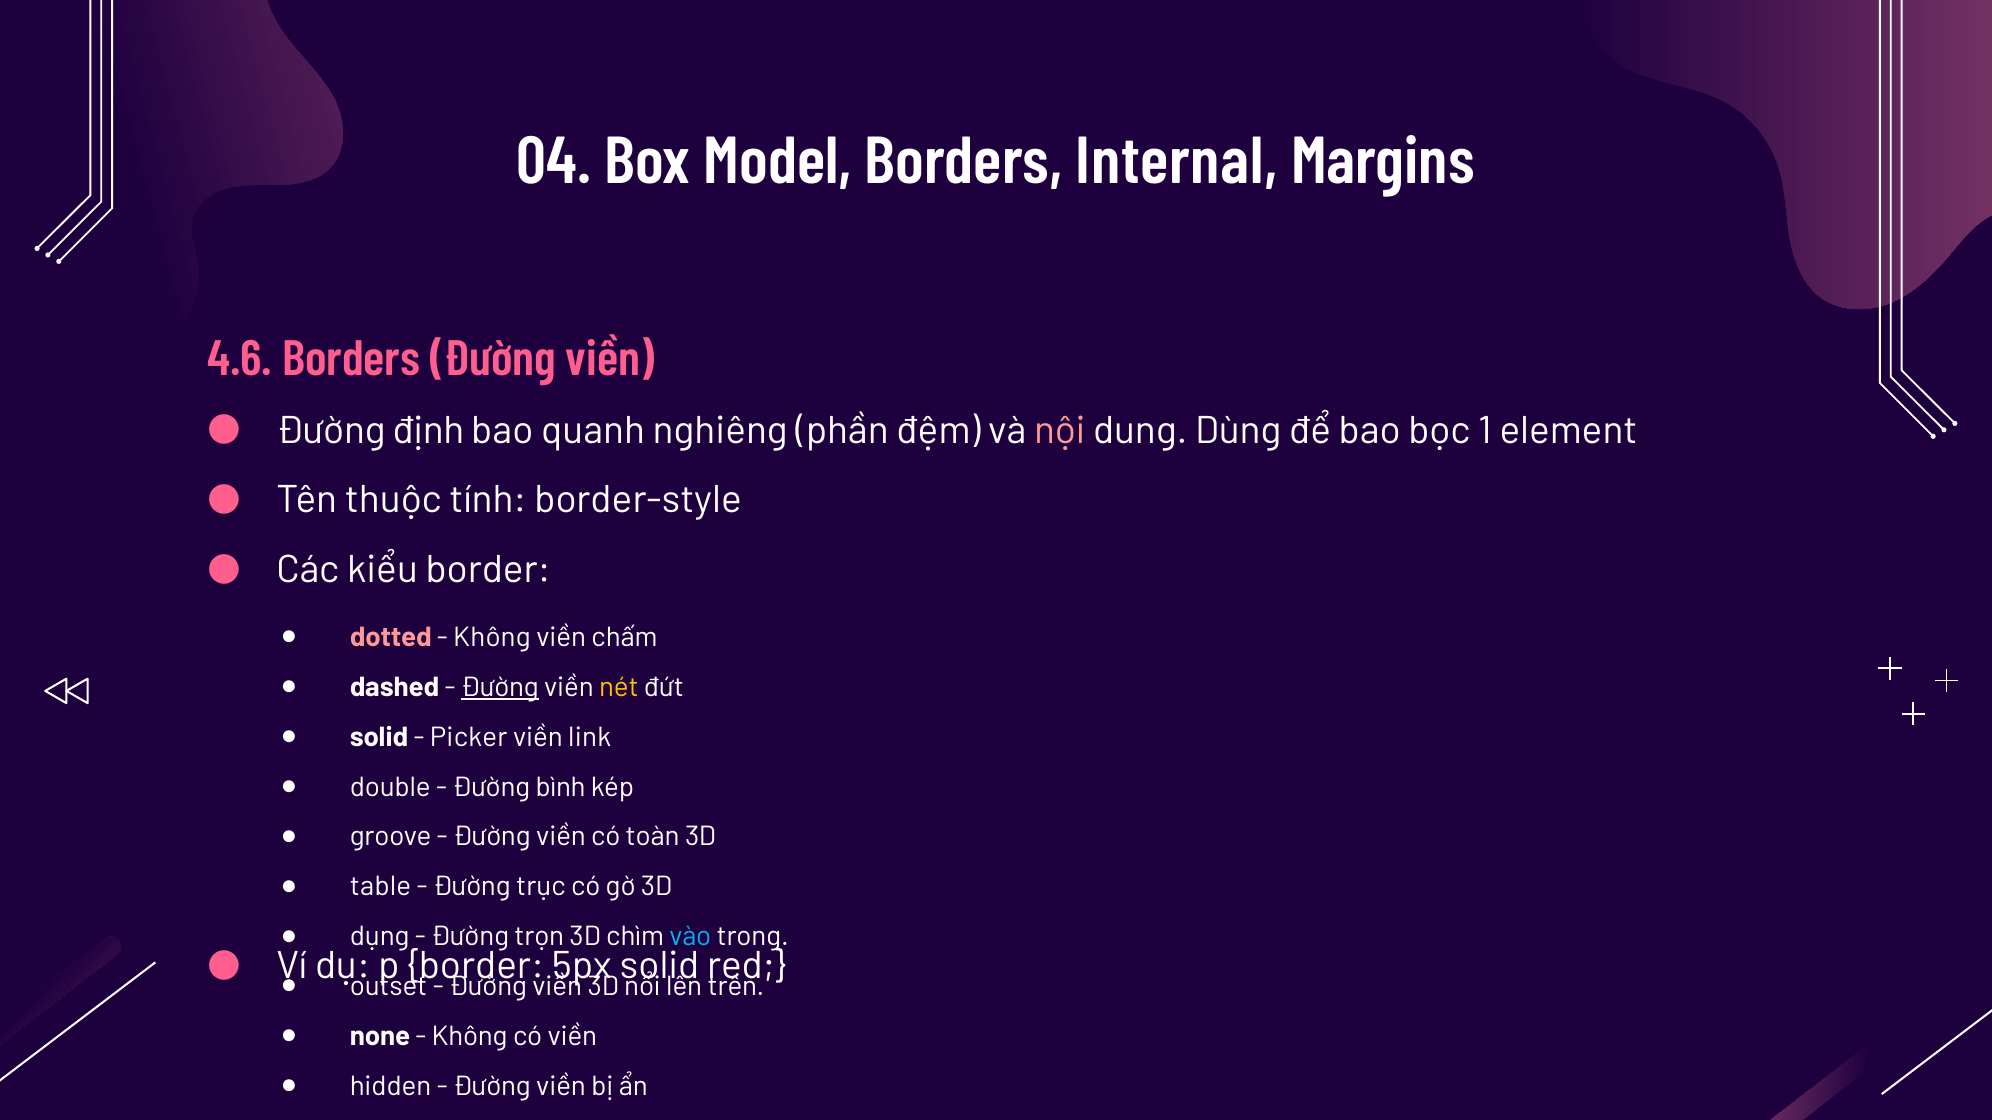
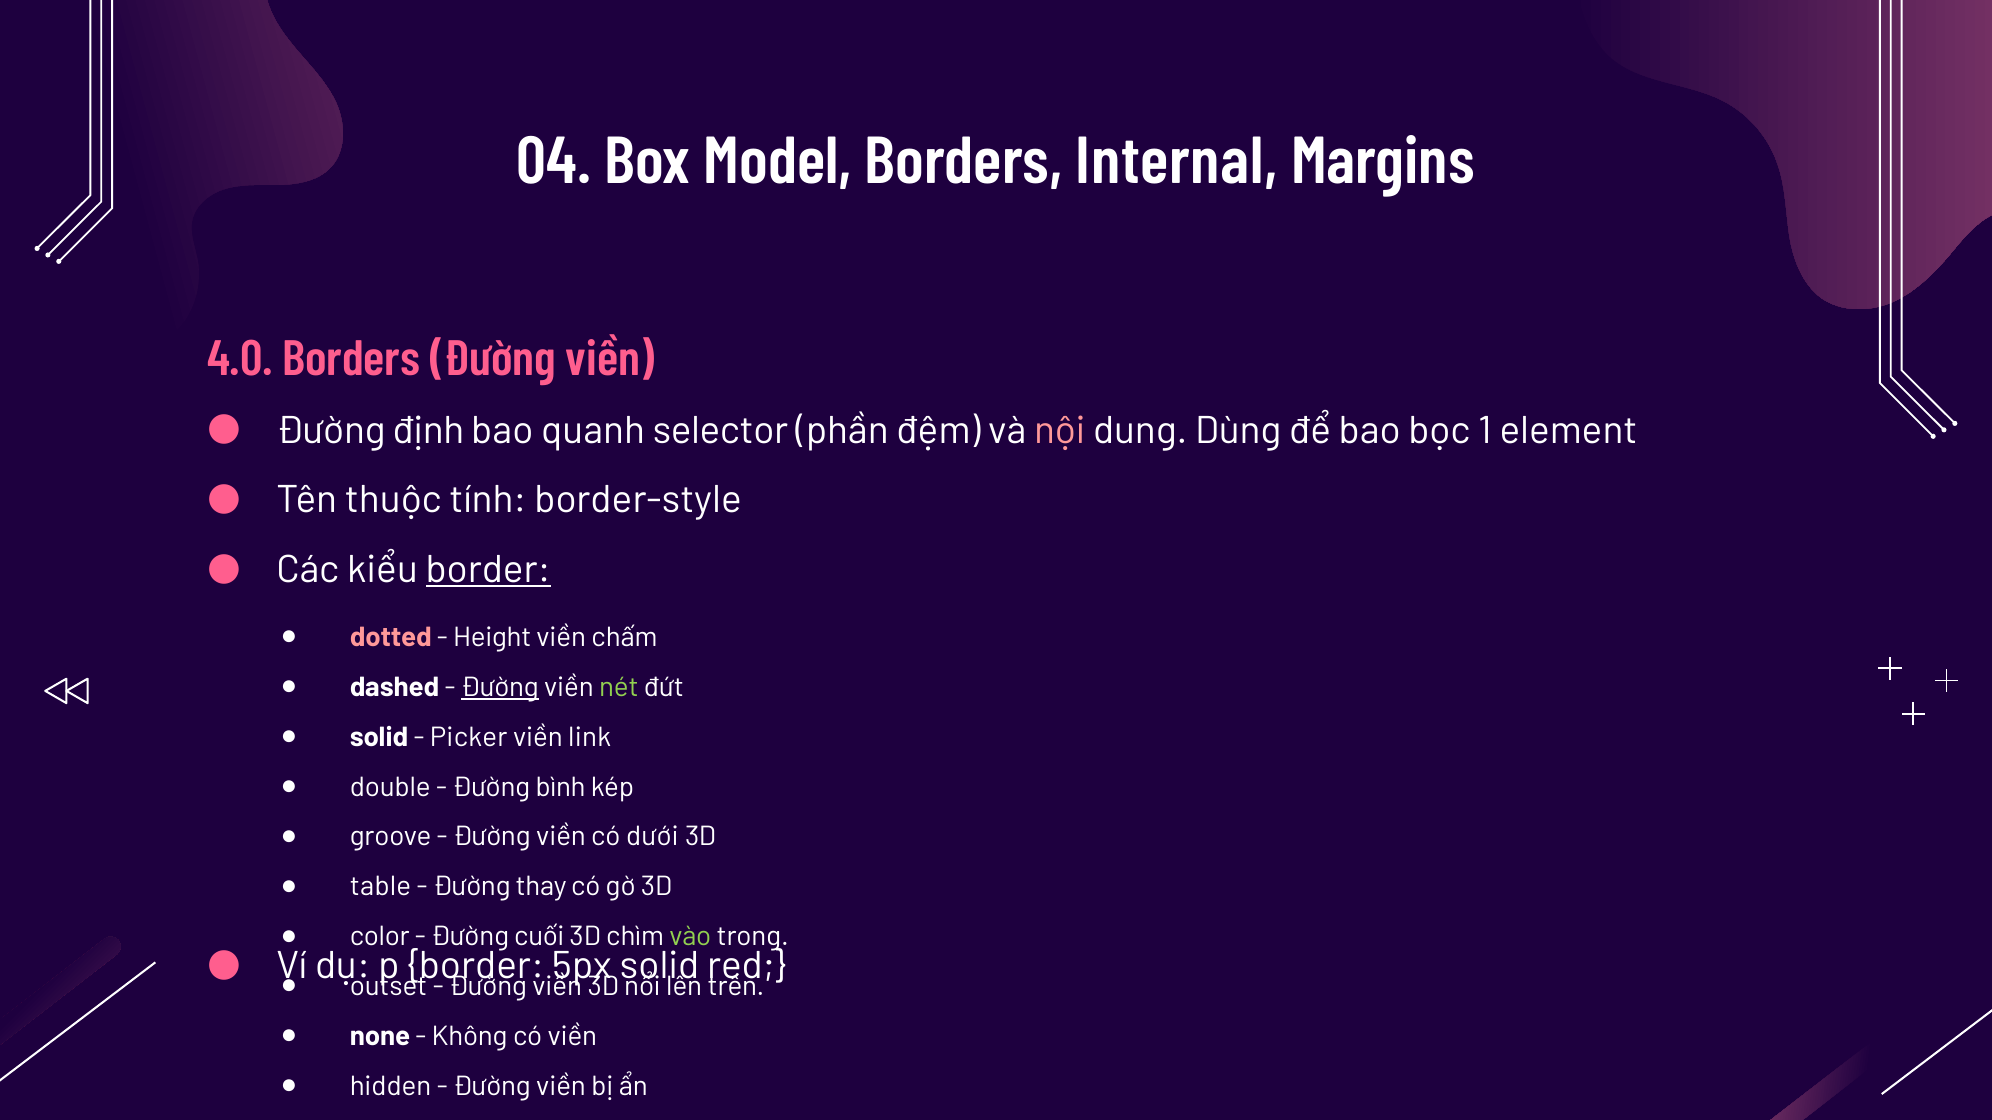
4.6: 4.6 -> 4.0
nghiêng: nghiêng -> selector
border at (488, 570) underline: none -> present
Không at (492, 638): Không -> Height
nét colour: yellow -> light green
toàn: toàn -> dưới
trục: trục -> thay
dụng: dụng -> color
trọn: trọn -> cuối
vào colour: light blue -> light green
